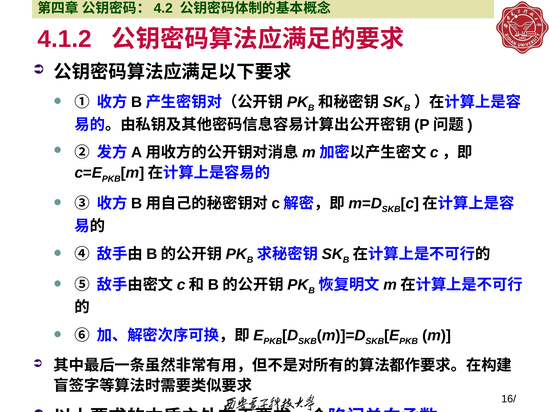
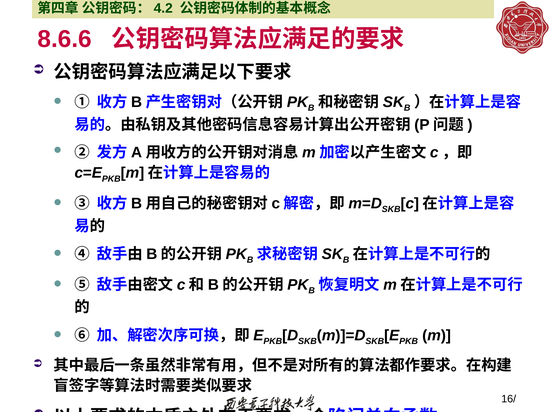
4.1.2: 4.1.2 -> 8.6.6
